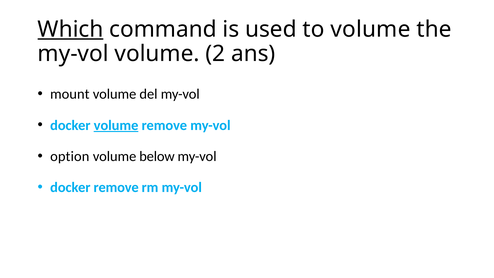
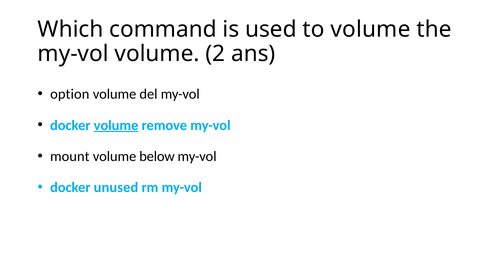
Which underline: present -> none
mount: mount -> option
option: option -> mount
docker remove: remove -> unused
